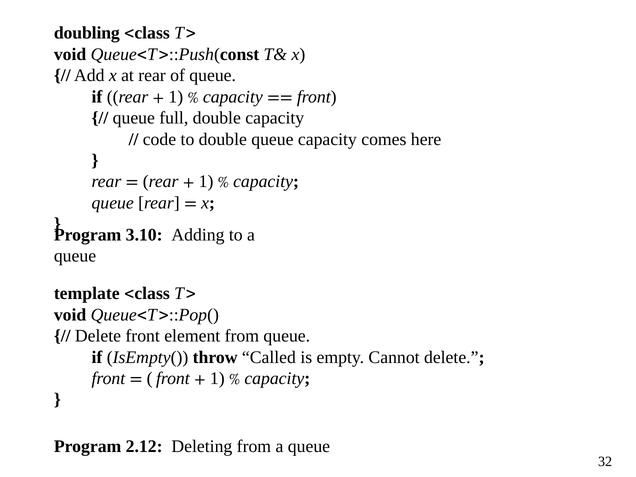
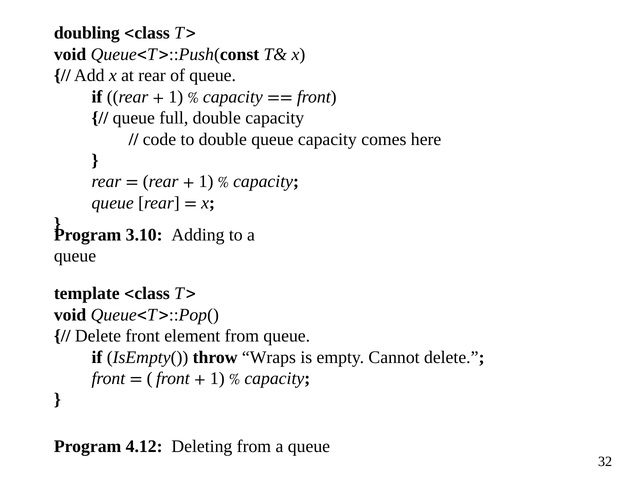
Called: Called -> Wraps
2.12: 2.12 -> 4.12
